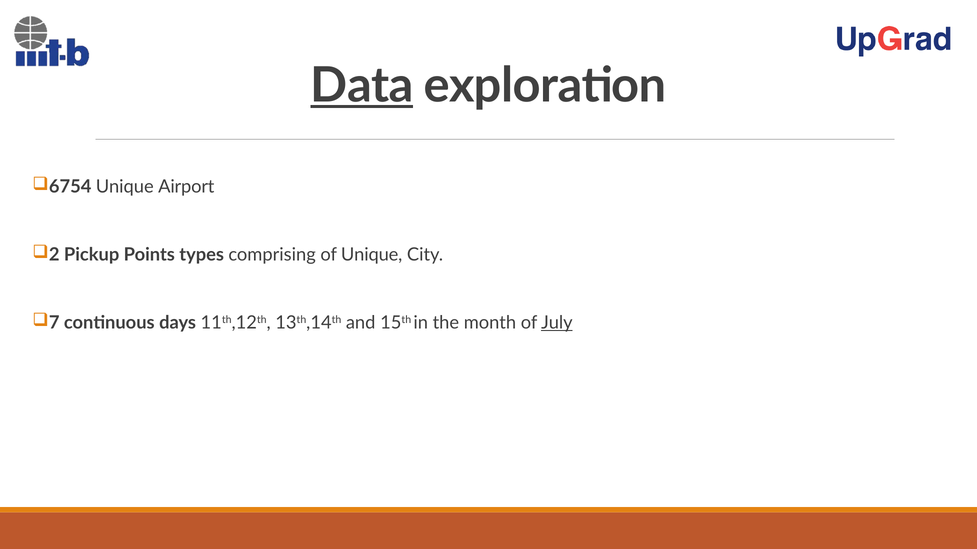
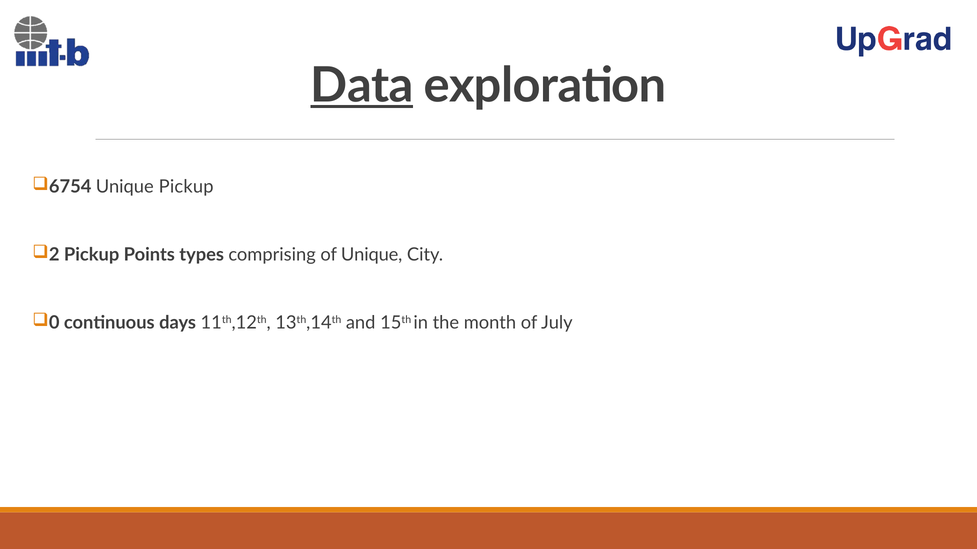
Unique Airport: Airport -> Pickup
7: 7 -> 0
July underline: present -> none
